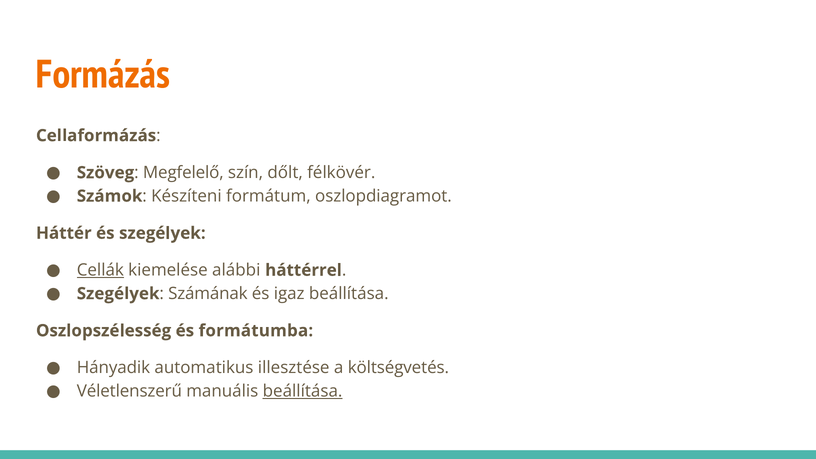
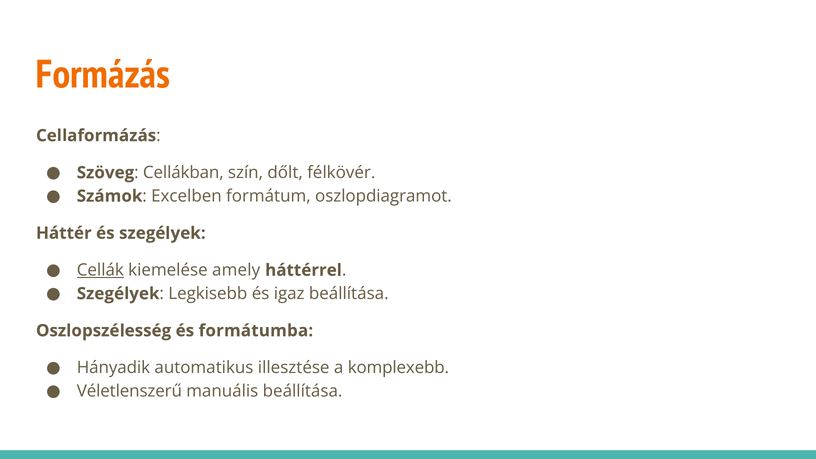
Megfelelő: Megfelelő -> Cellákban
Készíteni: Készíteni -> Excelben
alábbi: alábbi -> amely
Számának: Számának -> Legkisebb
költségvetés: költségvetés -> komplexebb
beállítása at (303, 391) underline: present -> none
